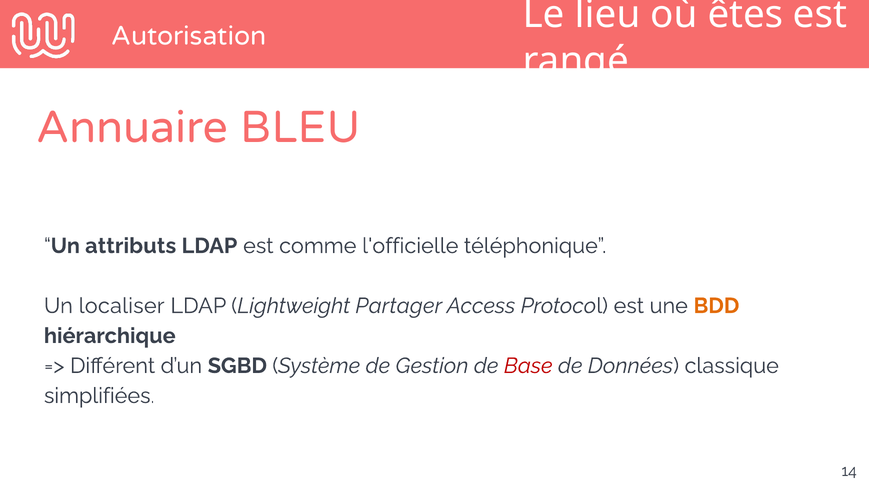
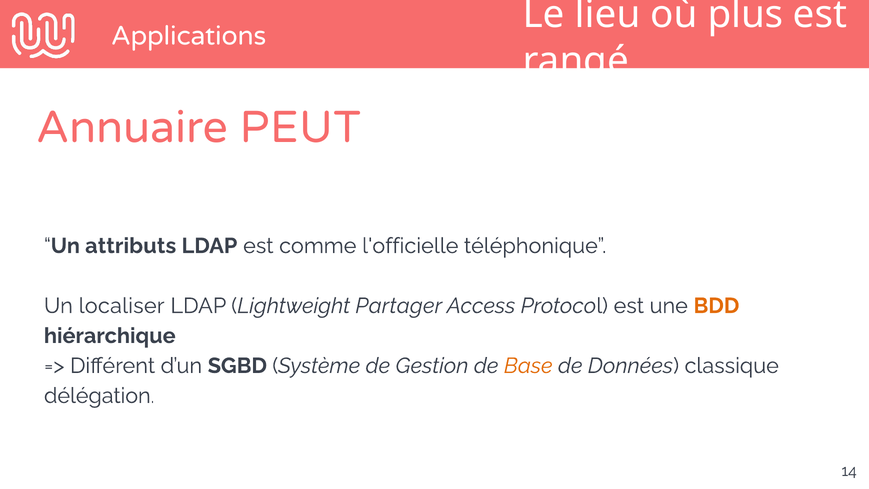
êtes: êtes -> plus
Autorisation: Autorisation -> Applications
BLEU: BLEU -> PEUT
Base colour: red -> orange
simplifiées: simplifiées -> délégation
